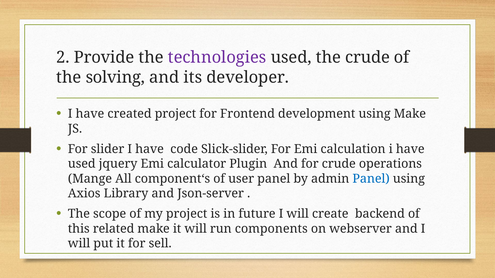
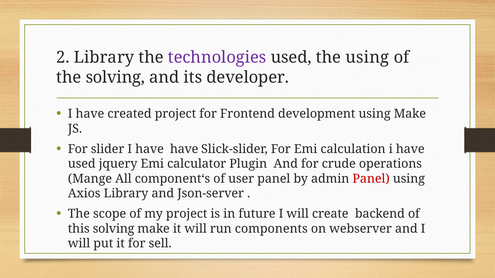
2 Provide: Provide -> Library
the crude: crude -> using
have code: code -> have
Panel at (371, 179) colour: blue -> red
this related: related -> solving
